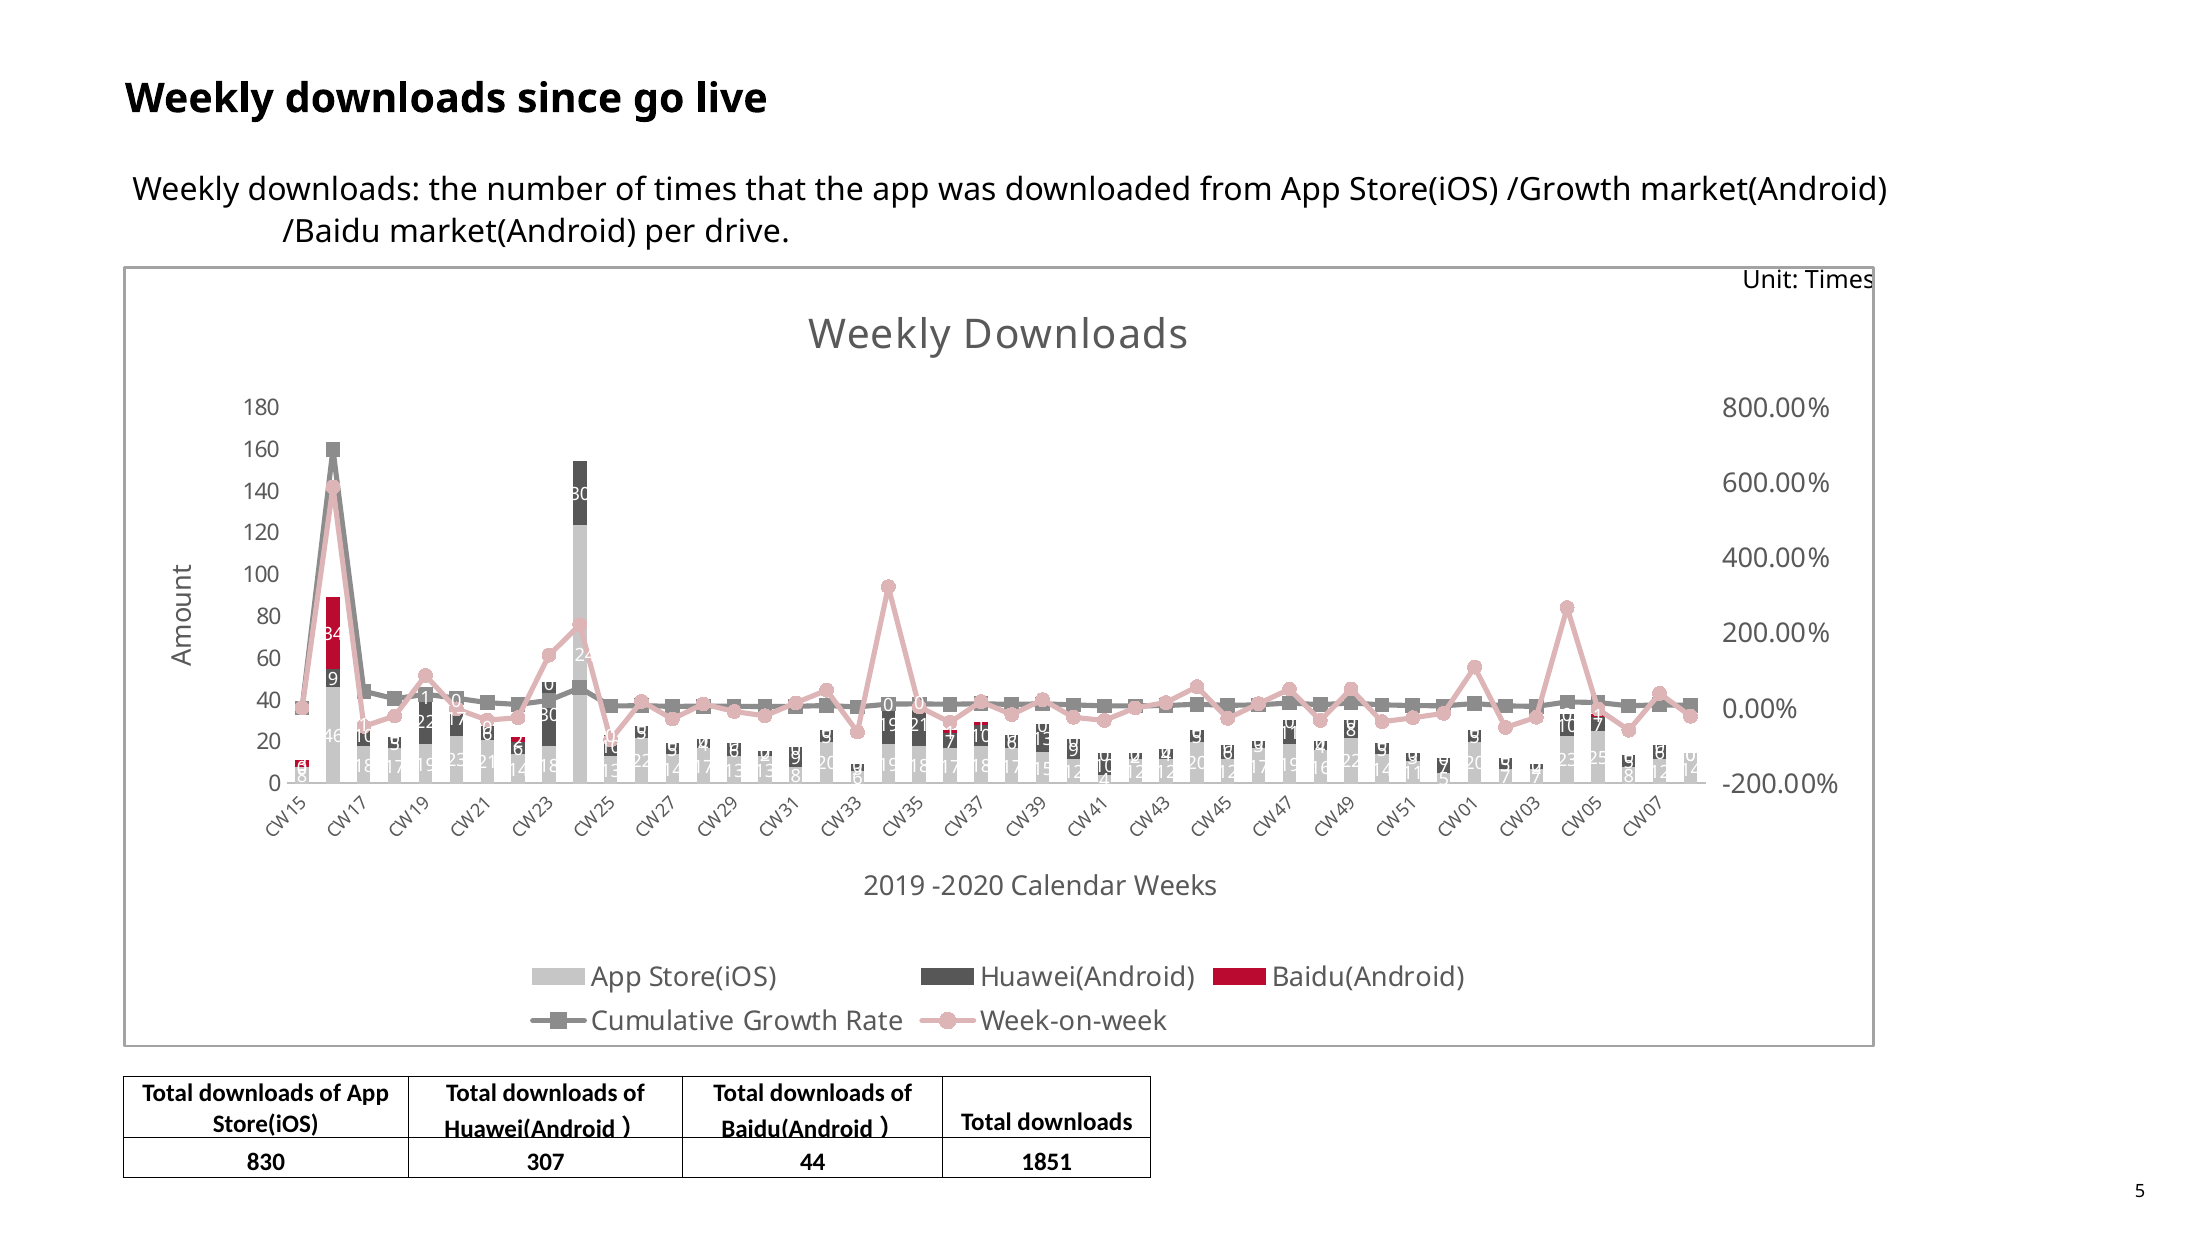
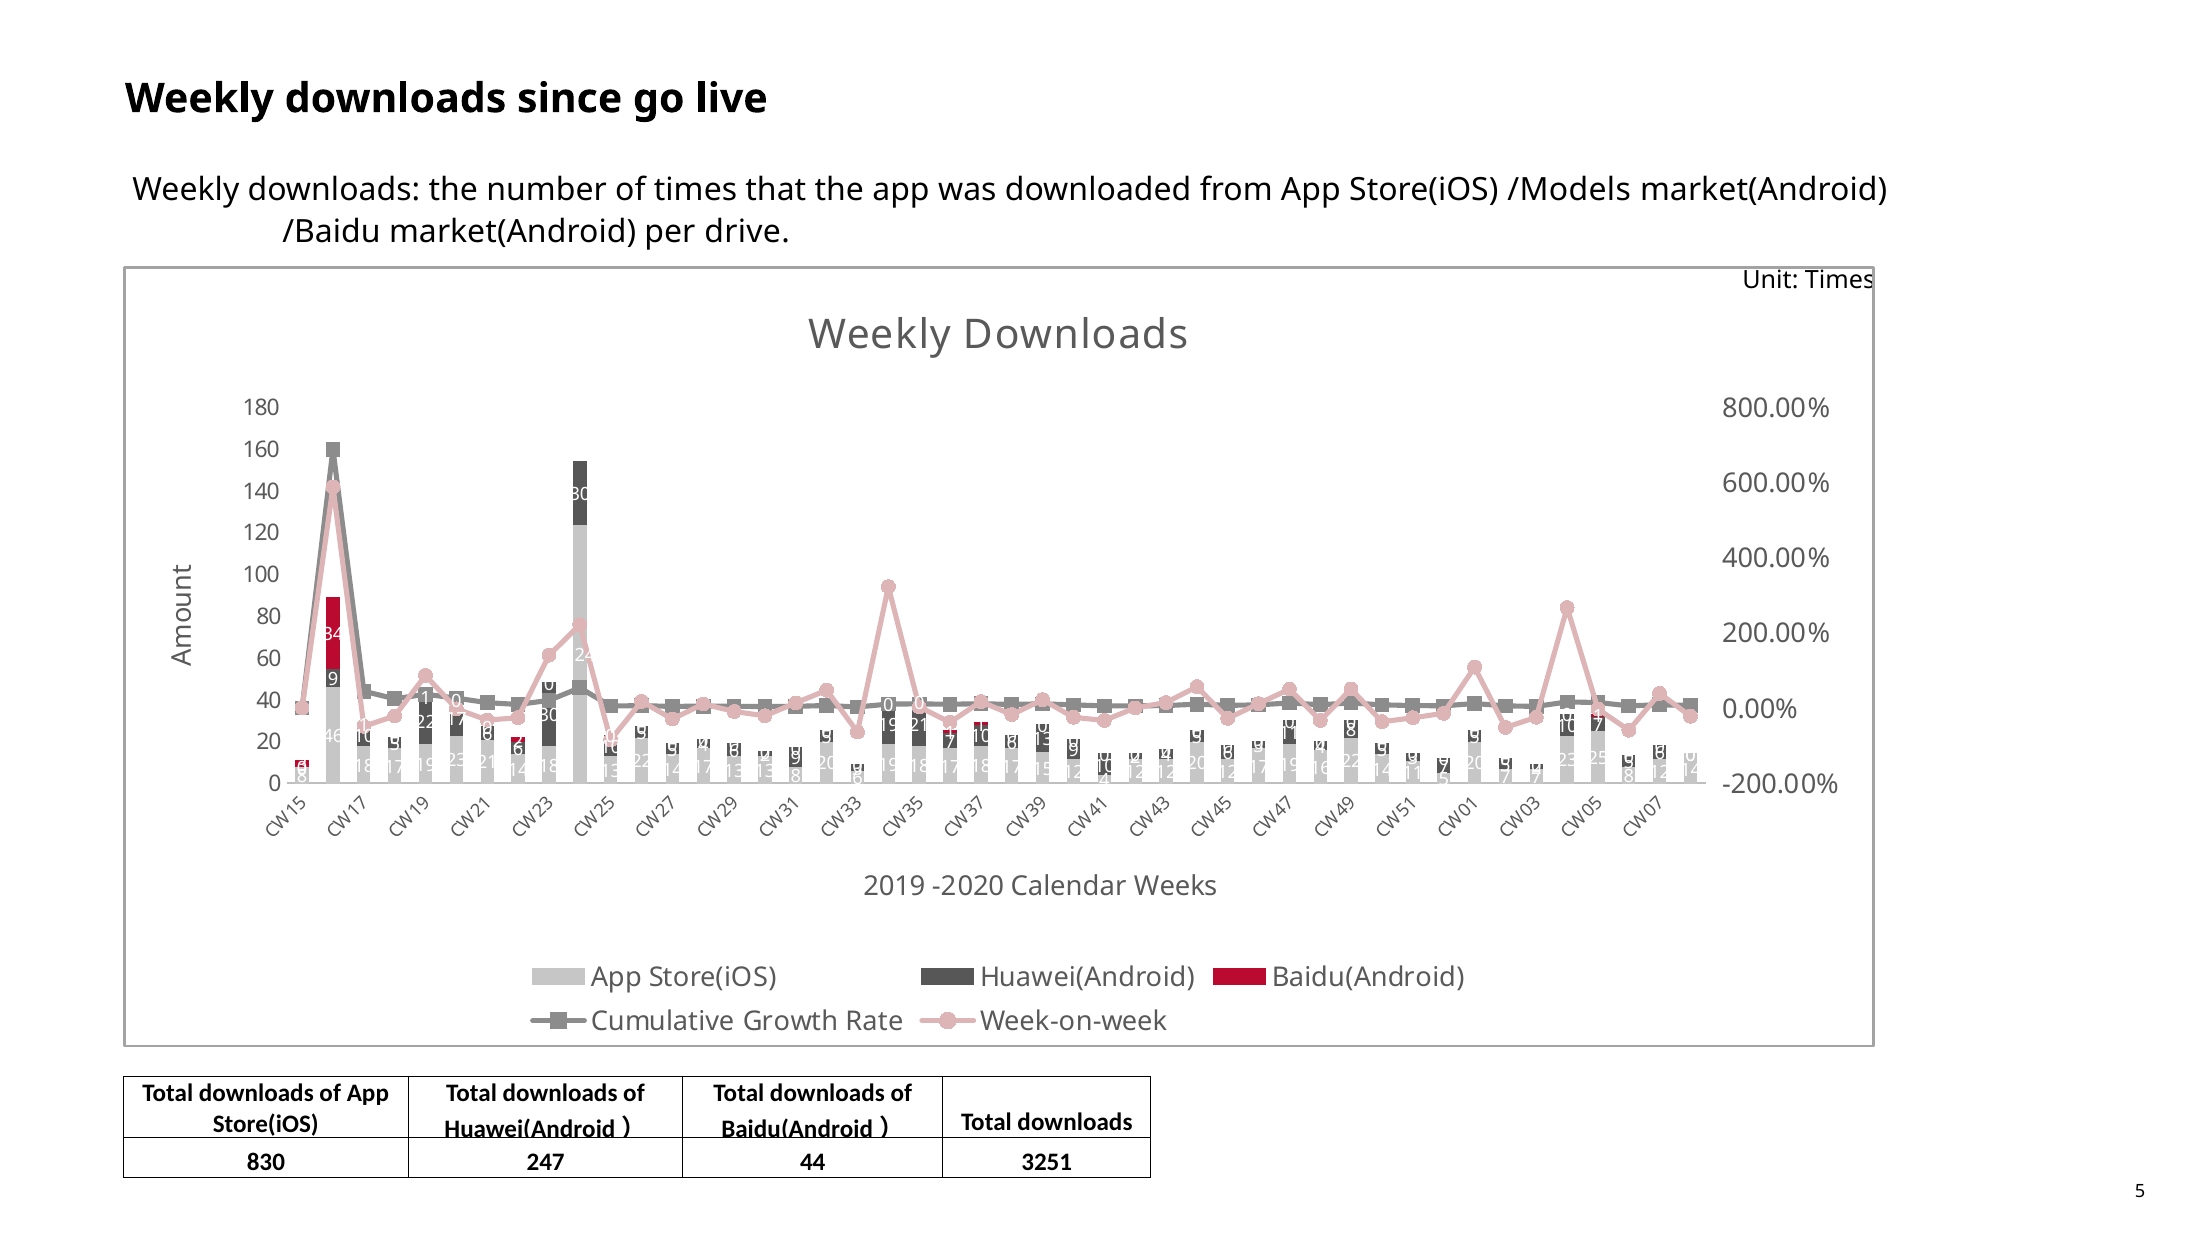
/Growth: /Growth -> /Models
307: 307 -> 247
1851: 1851 -> 3251
